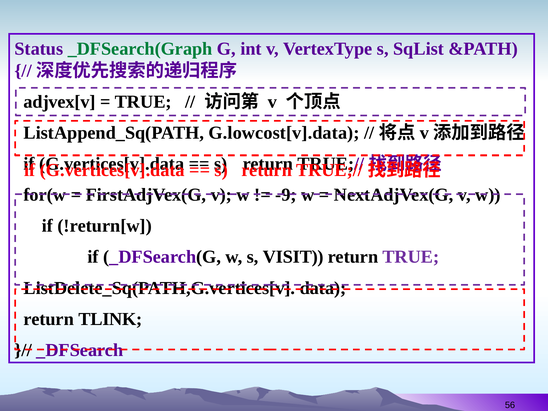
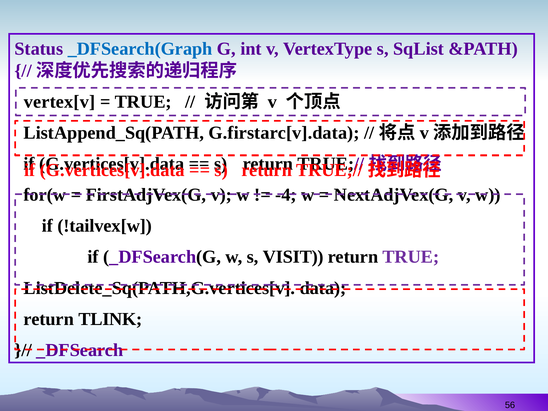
_DFSearch(Graph colour: green -> blue
adjvex[v: adjvex[v -> vertex[v
G.lowcost[v].data: G.lowcost[v].data -> G.firstarc[v].data
-9: -9 -> -4
!return[w: !return[w -> !tailvex[w
